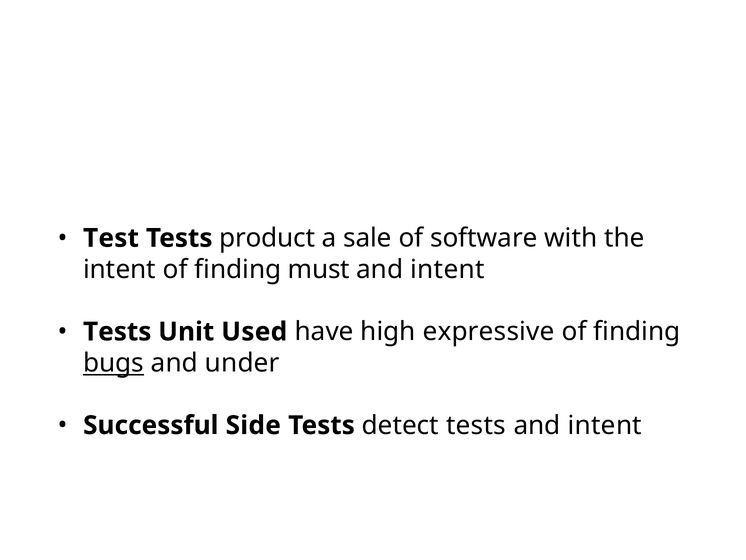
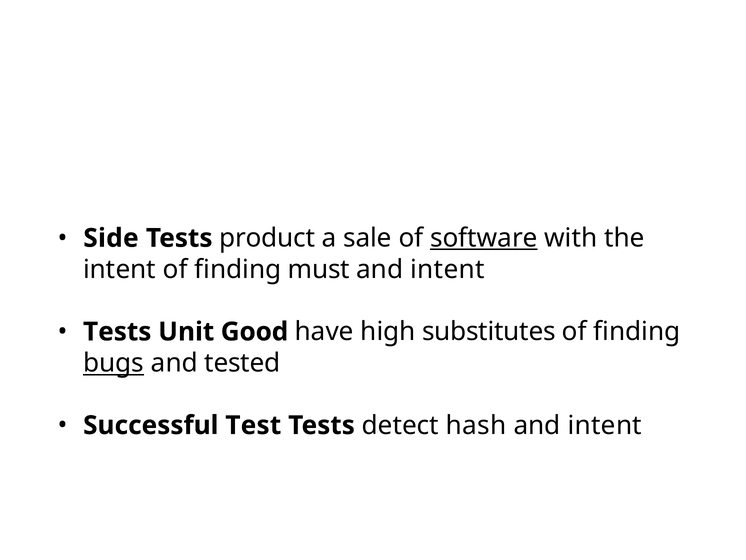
Test: Test -> Side
software underline: none -> present
Used: Used -> Good
expressive: expressive -> substitutes
under: under -> tested
Side: Side -> Test
detect tests: tests -> hash
